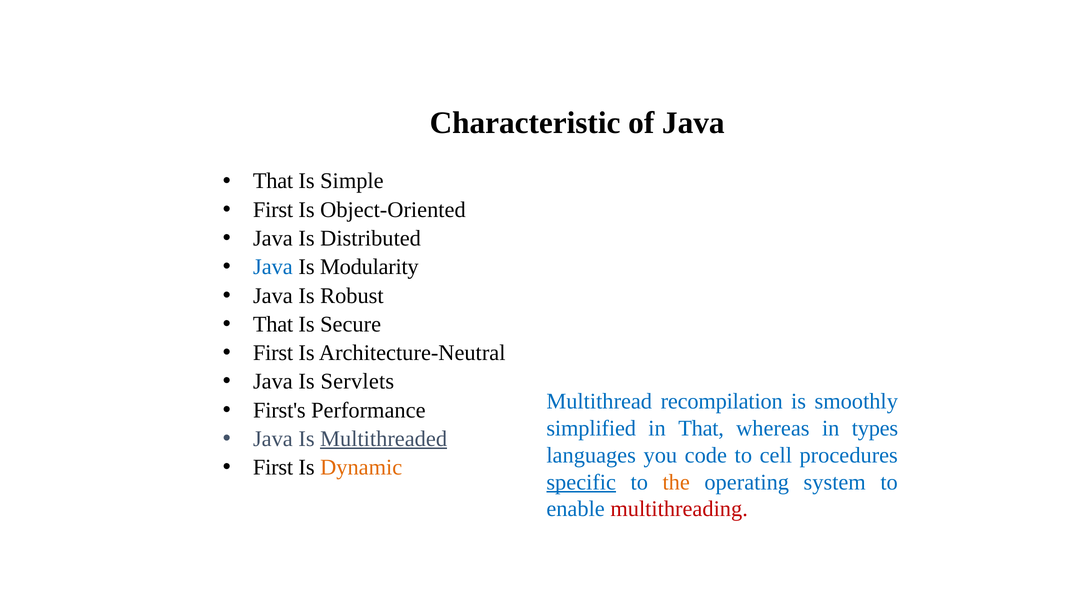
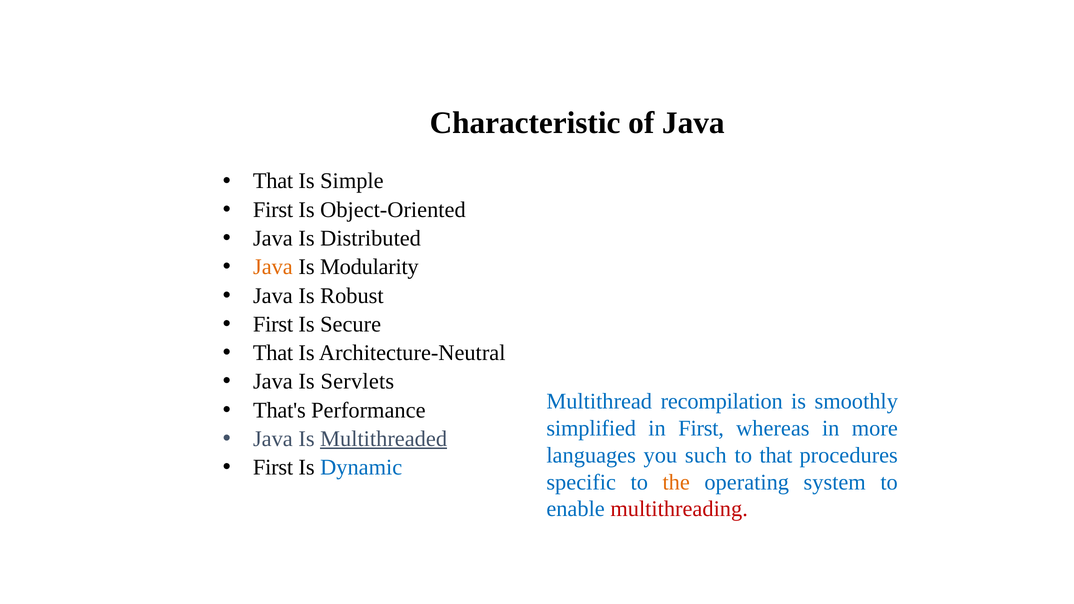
Java at (273, 267) colour: blue -> orange
That at (273, 324): That -> First
First at (273, 353): First -> That
First's: First's -> That's
in That: That -> First
types: types -> more
code: code -> such
to cell: cell -> that
Dynamic colour: orange -> blue
specific underline: present -> none
